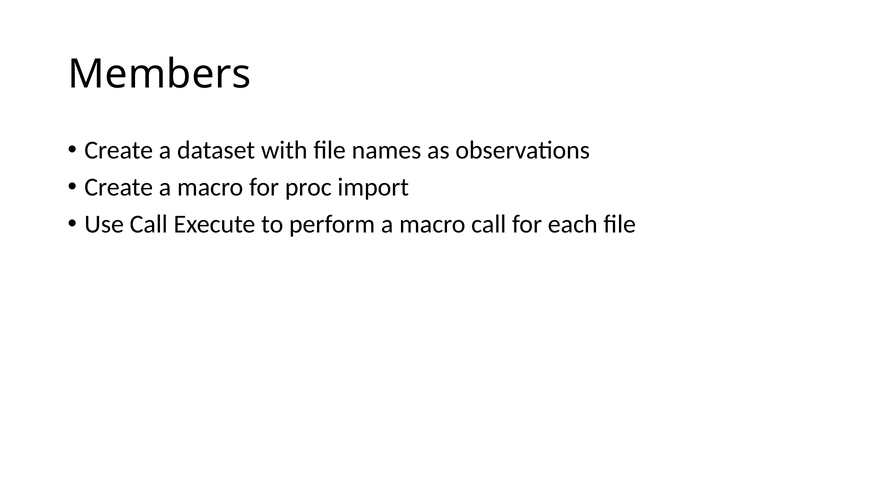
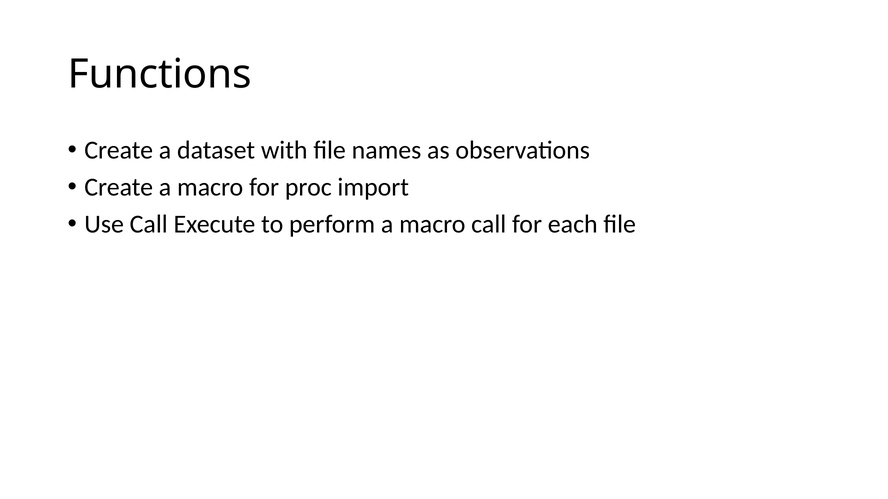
Members: Members -> Functions
